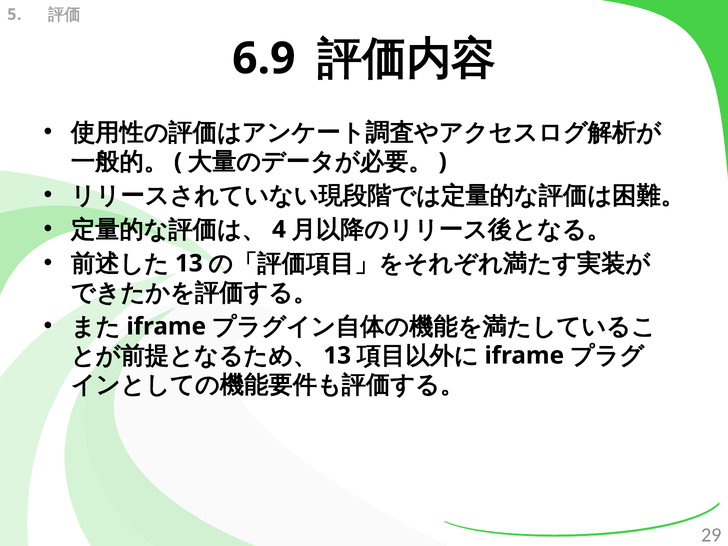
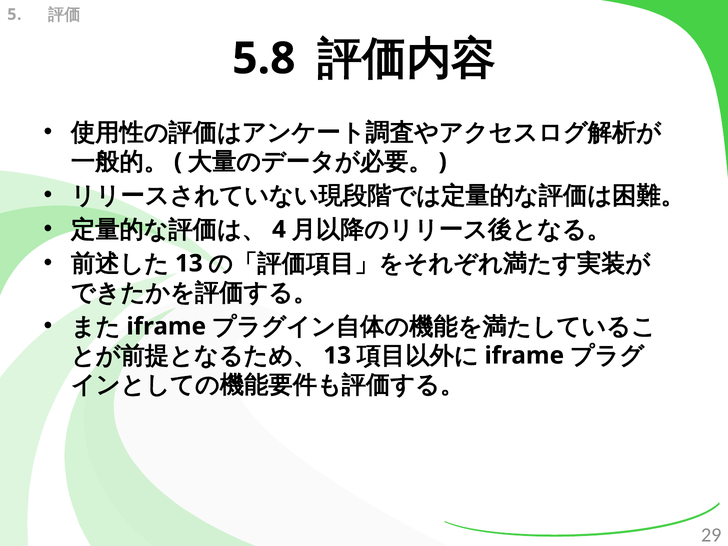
6.9: 6.9 -> 5.8
